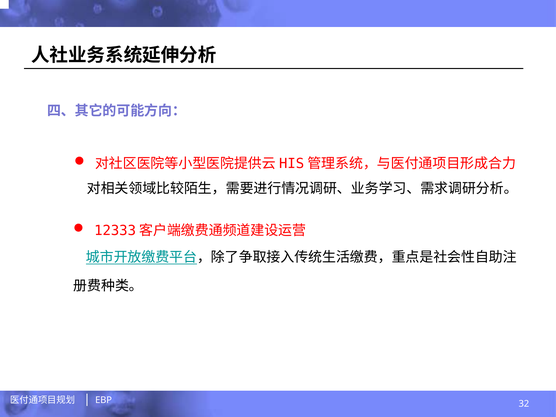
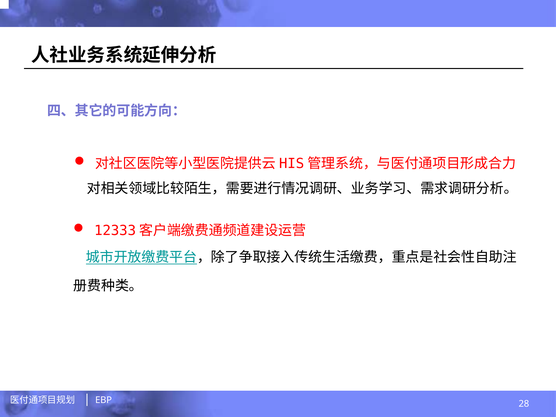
32: 32 -> 28
